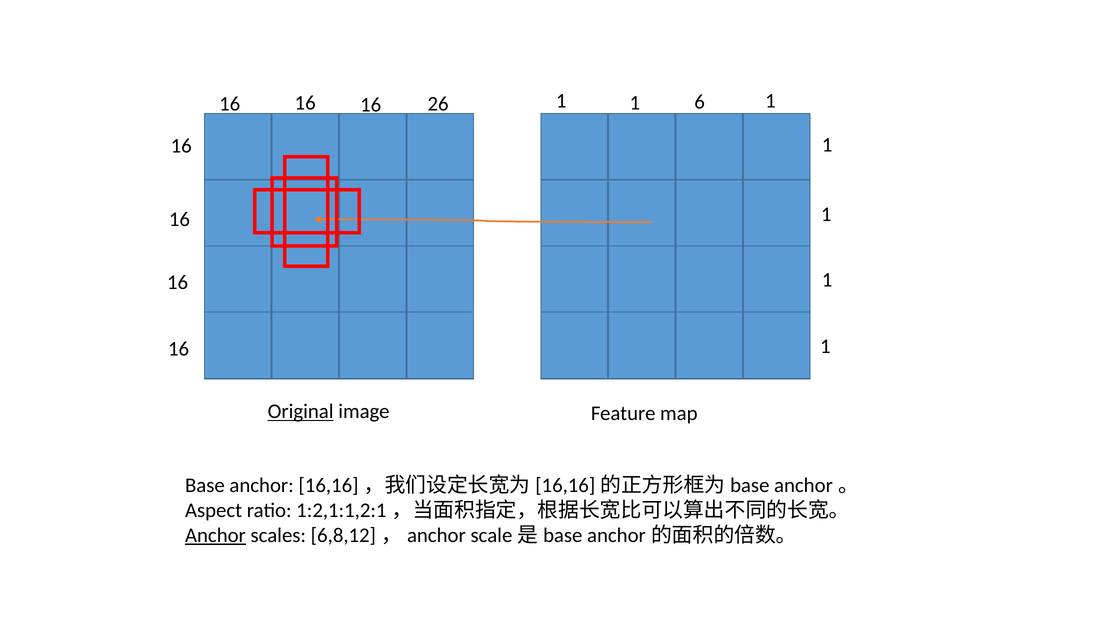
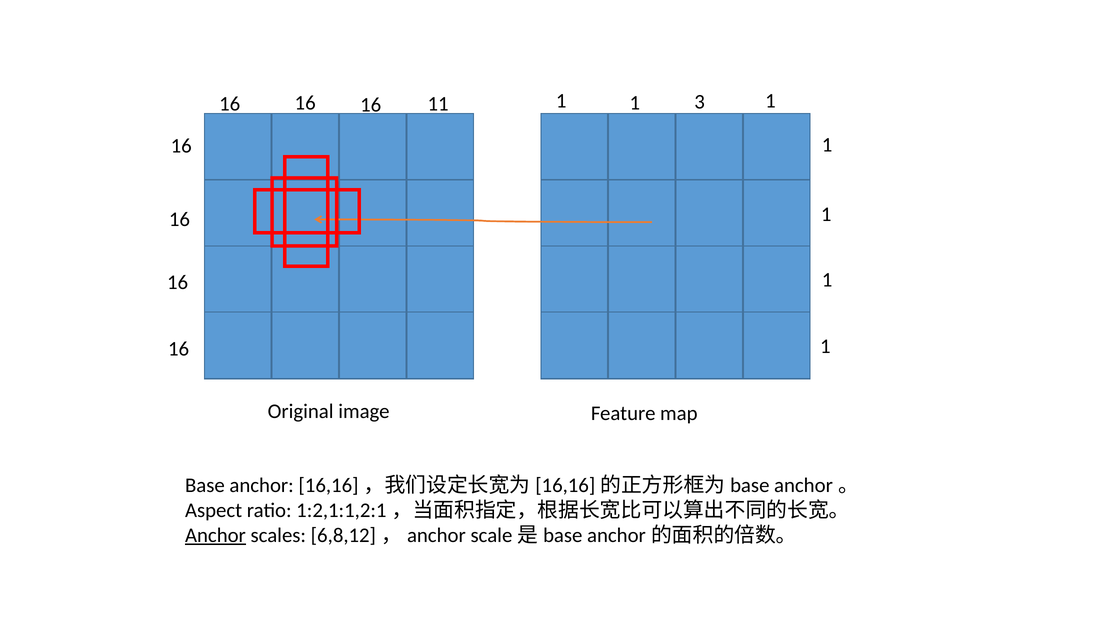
6: 6 -> 3
26: 26 -> 11
Original underline: present -> none
